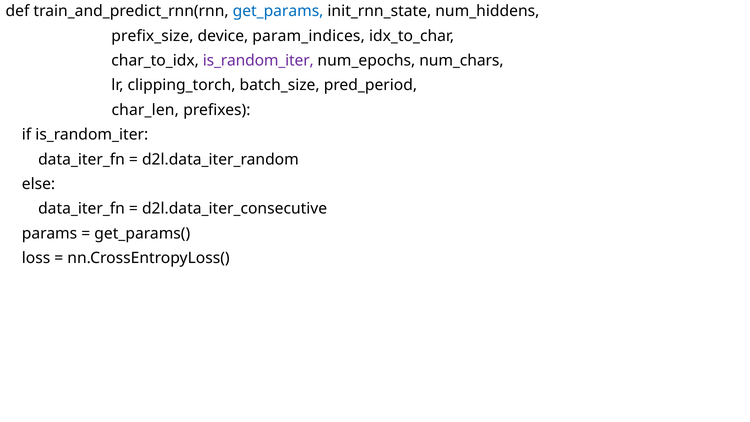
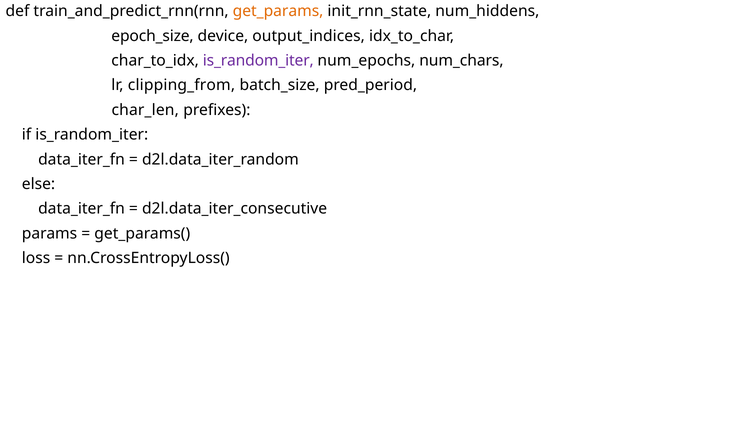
get_params colour: blue -> orange
prefix_size: prefix_size -> epoch_size
param_indices: param_indices -> output_indices
clipping_torch: clipping_torch -> clipping_from
